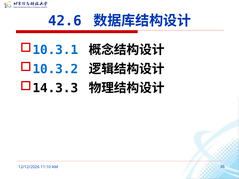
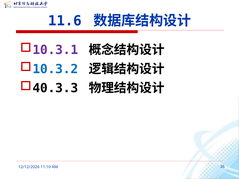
42.6: 42.6 -> 11.6
10.3.1 colour: blue -> purple
14.3.3: 14.3.3 -> 40.3.3
